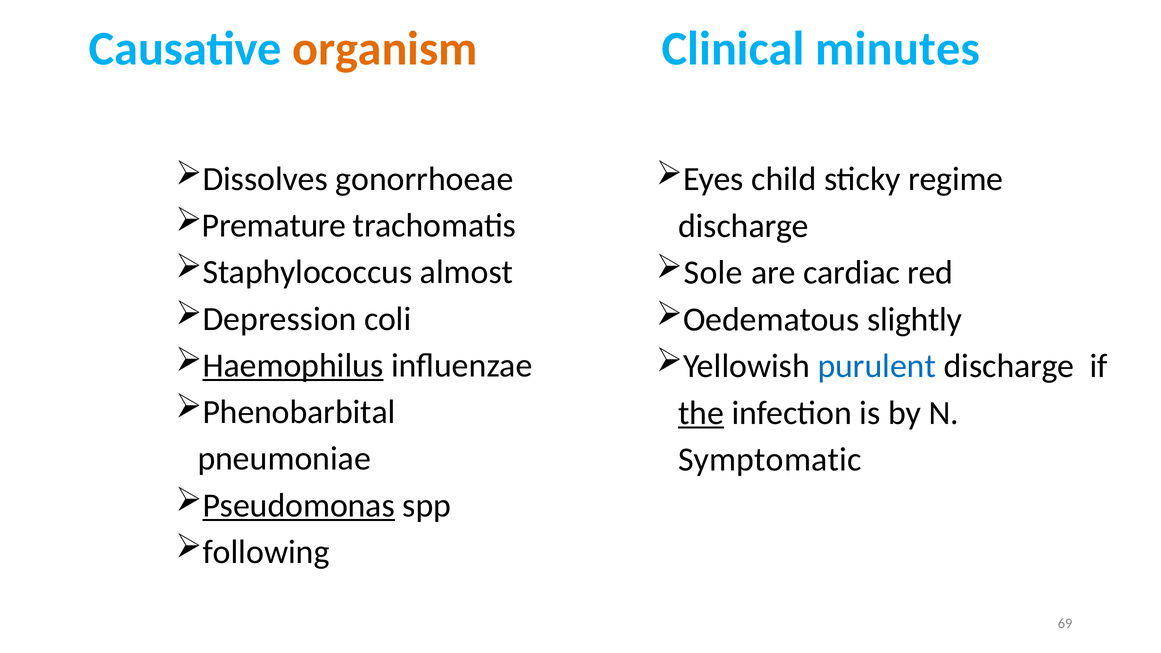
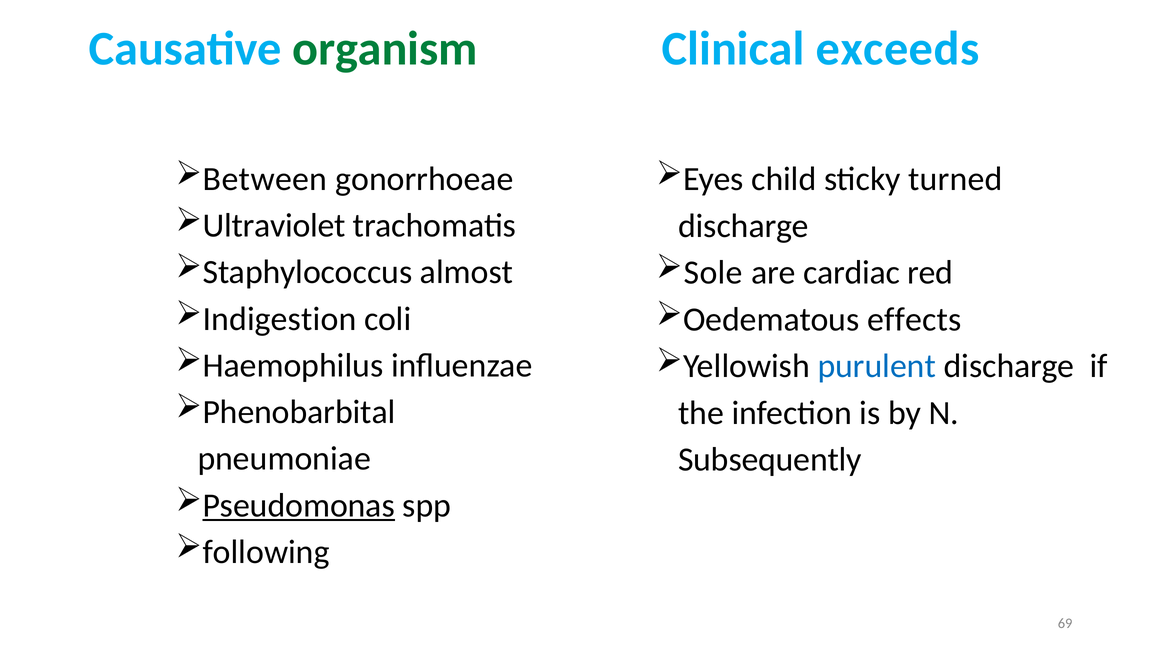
organism colour: orange -> green
minutes: minutes -> exceeds
Dissolves: Dissolves -> Between
regime: regime -> turned
Premature: Premature -> Ultraviolet
Depression: Depression -> Indigestion
slightly: slightly -> effects
Haemophilus underline: present -> none
the underline: present -> none
Symptomatic: Symptomatic -> Subsequently
